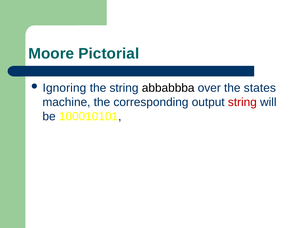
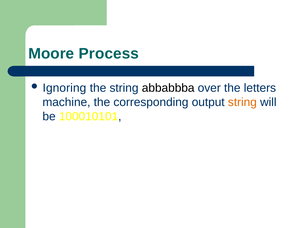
Pictorial: Pictorial -> Process
states: states -> letters
string at (242, 103) colour: red -> orange
